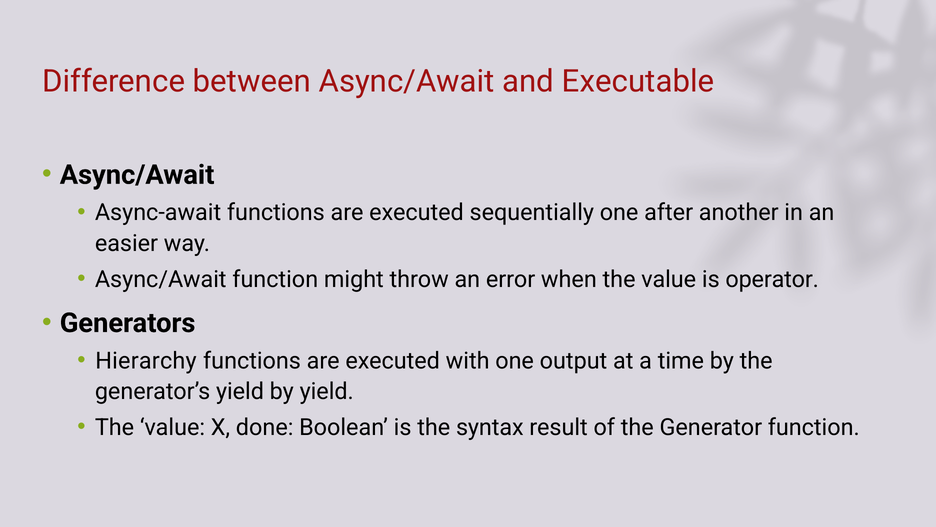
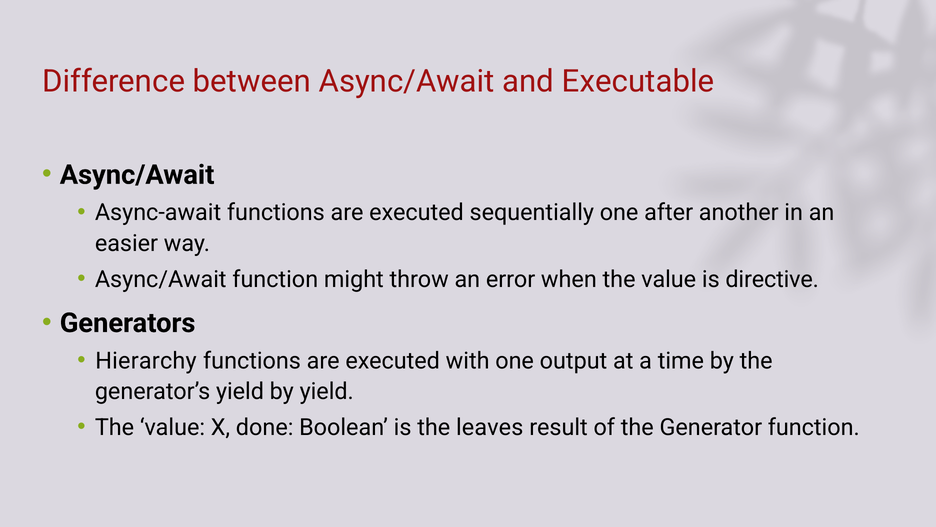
operator: operator -> directive
syntax: syntax -> leaves
